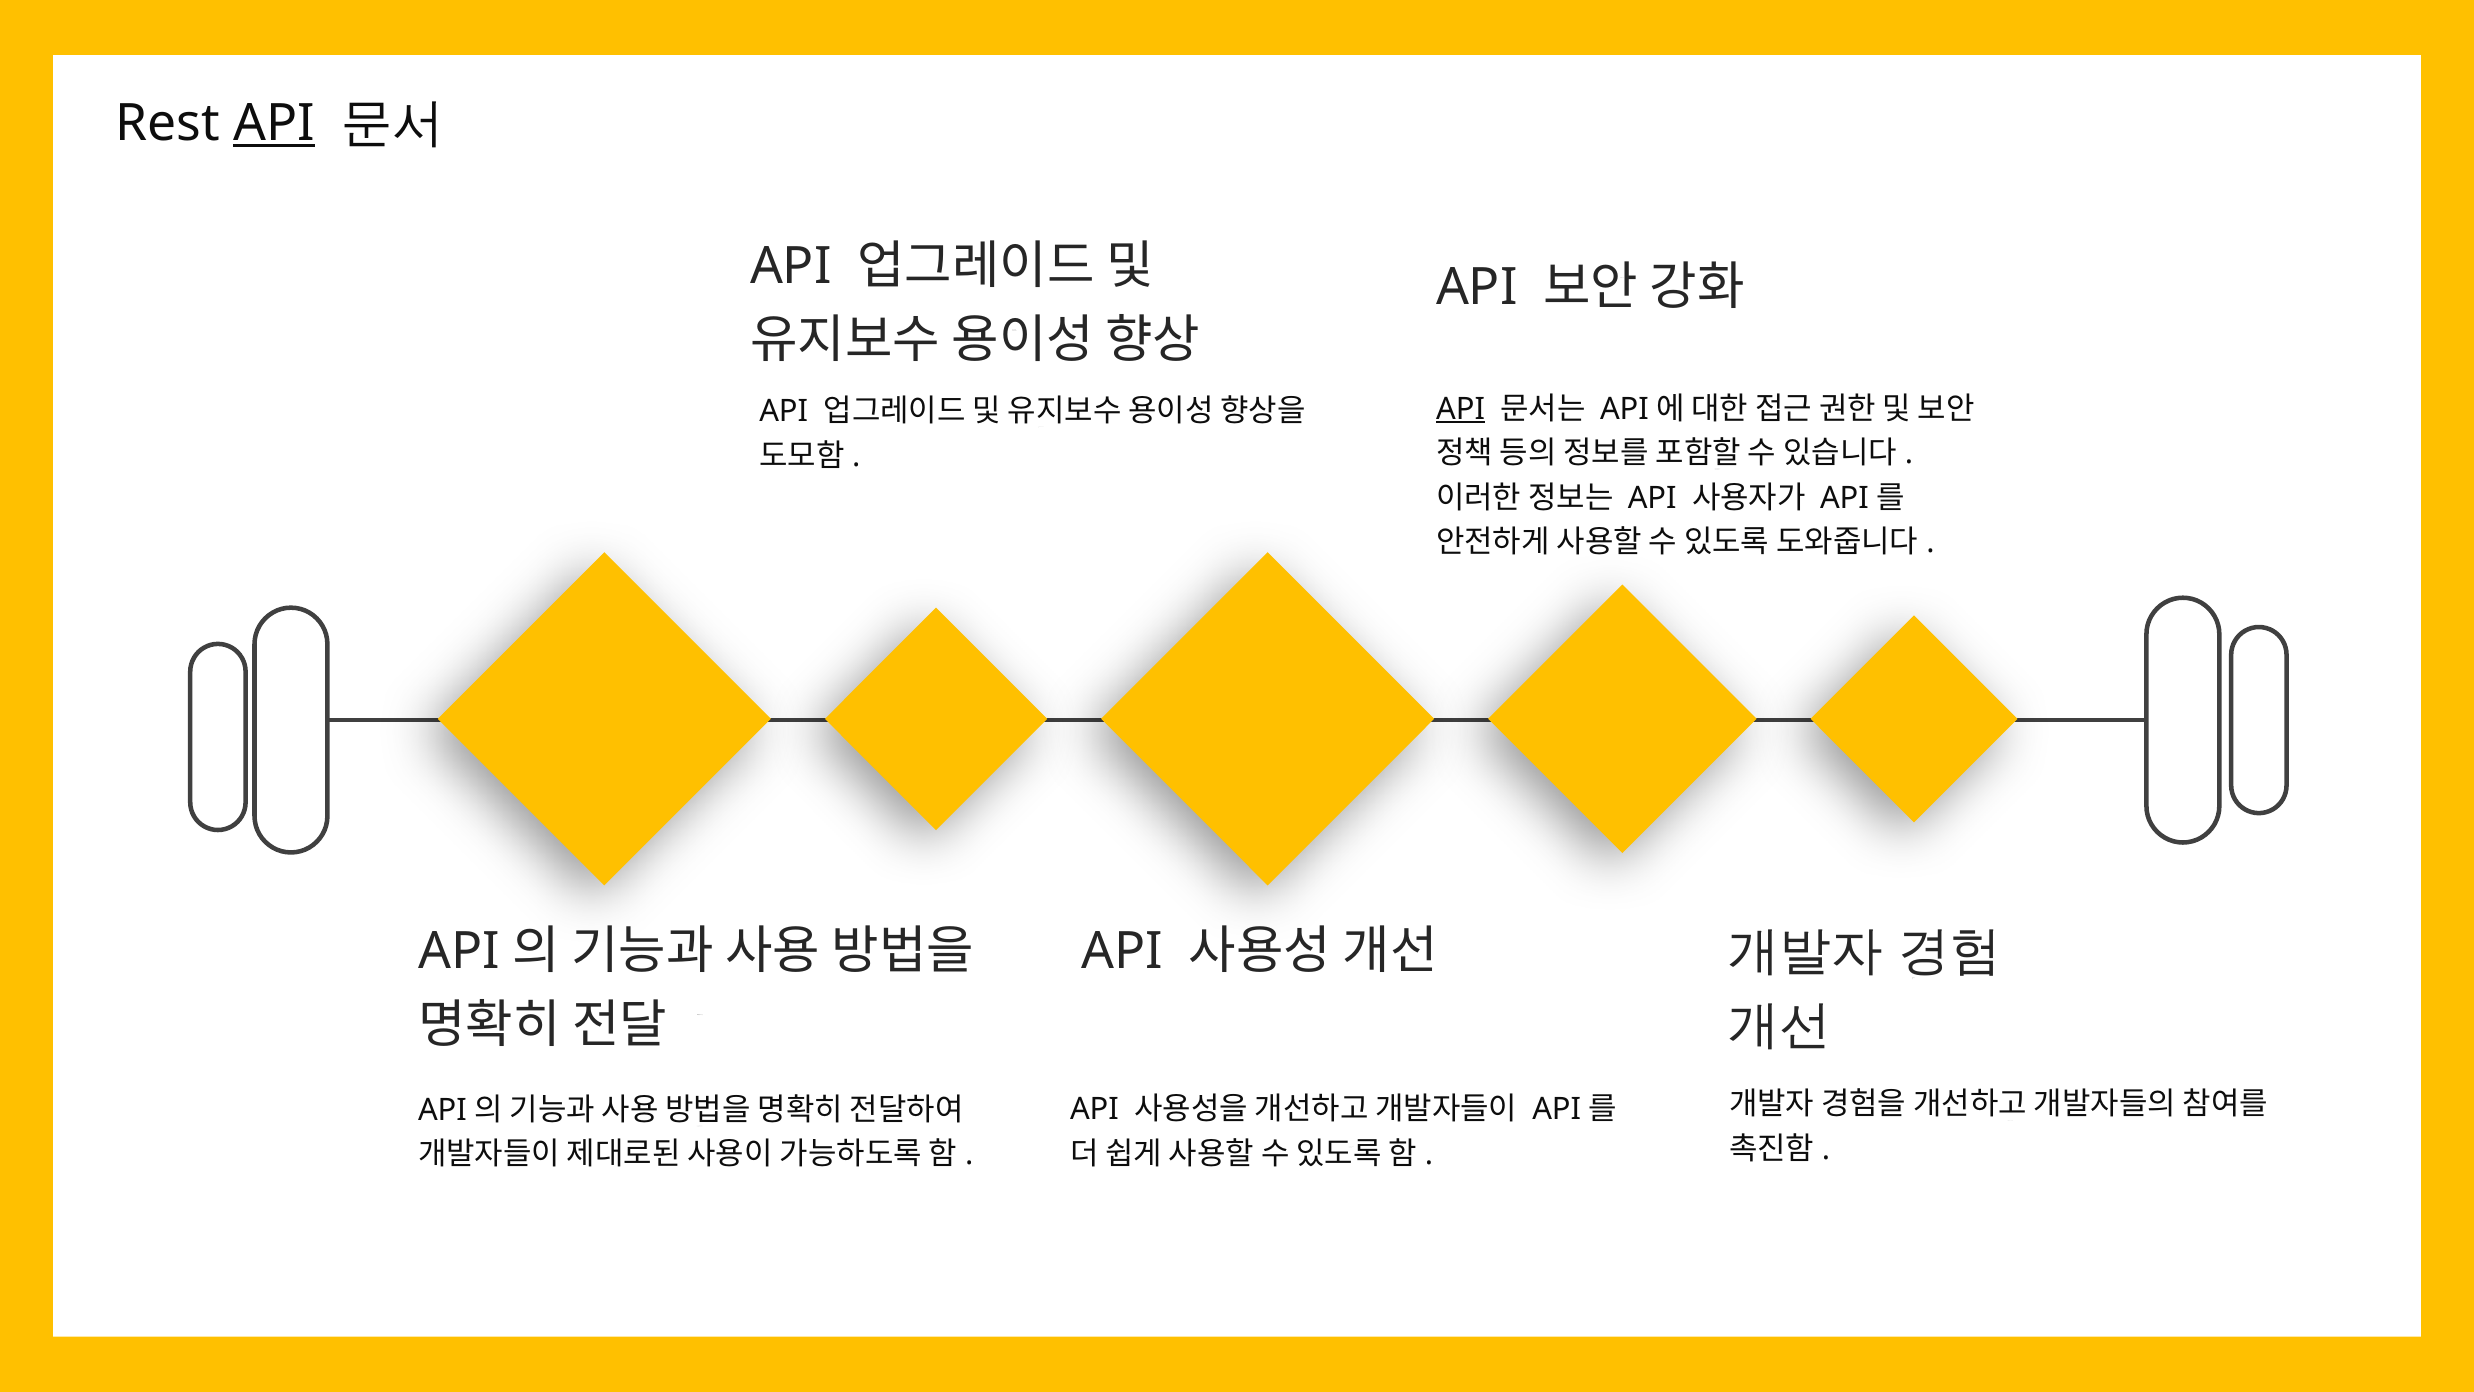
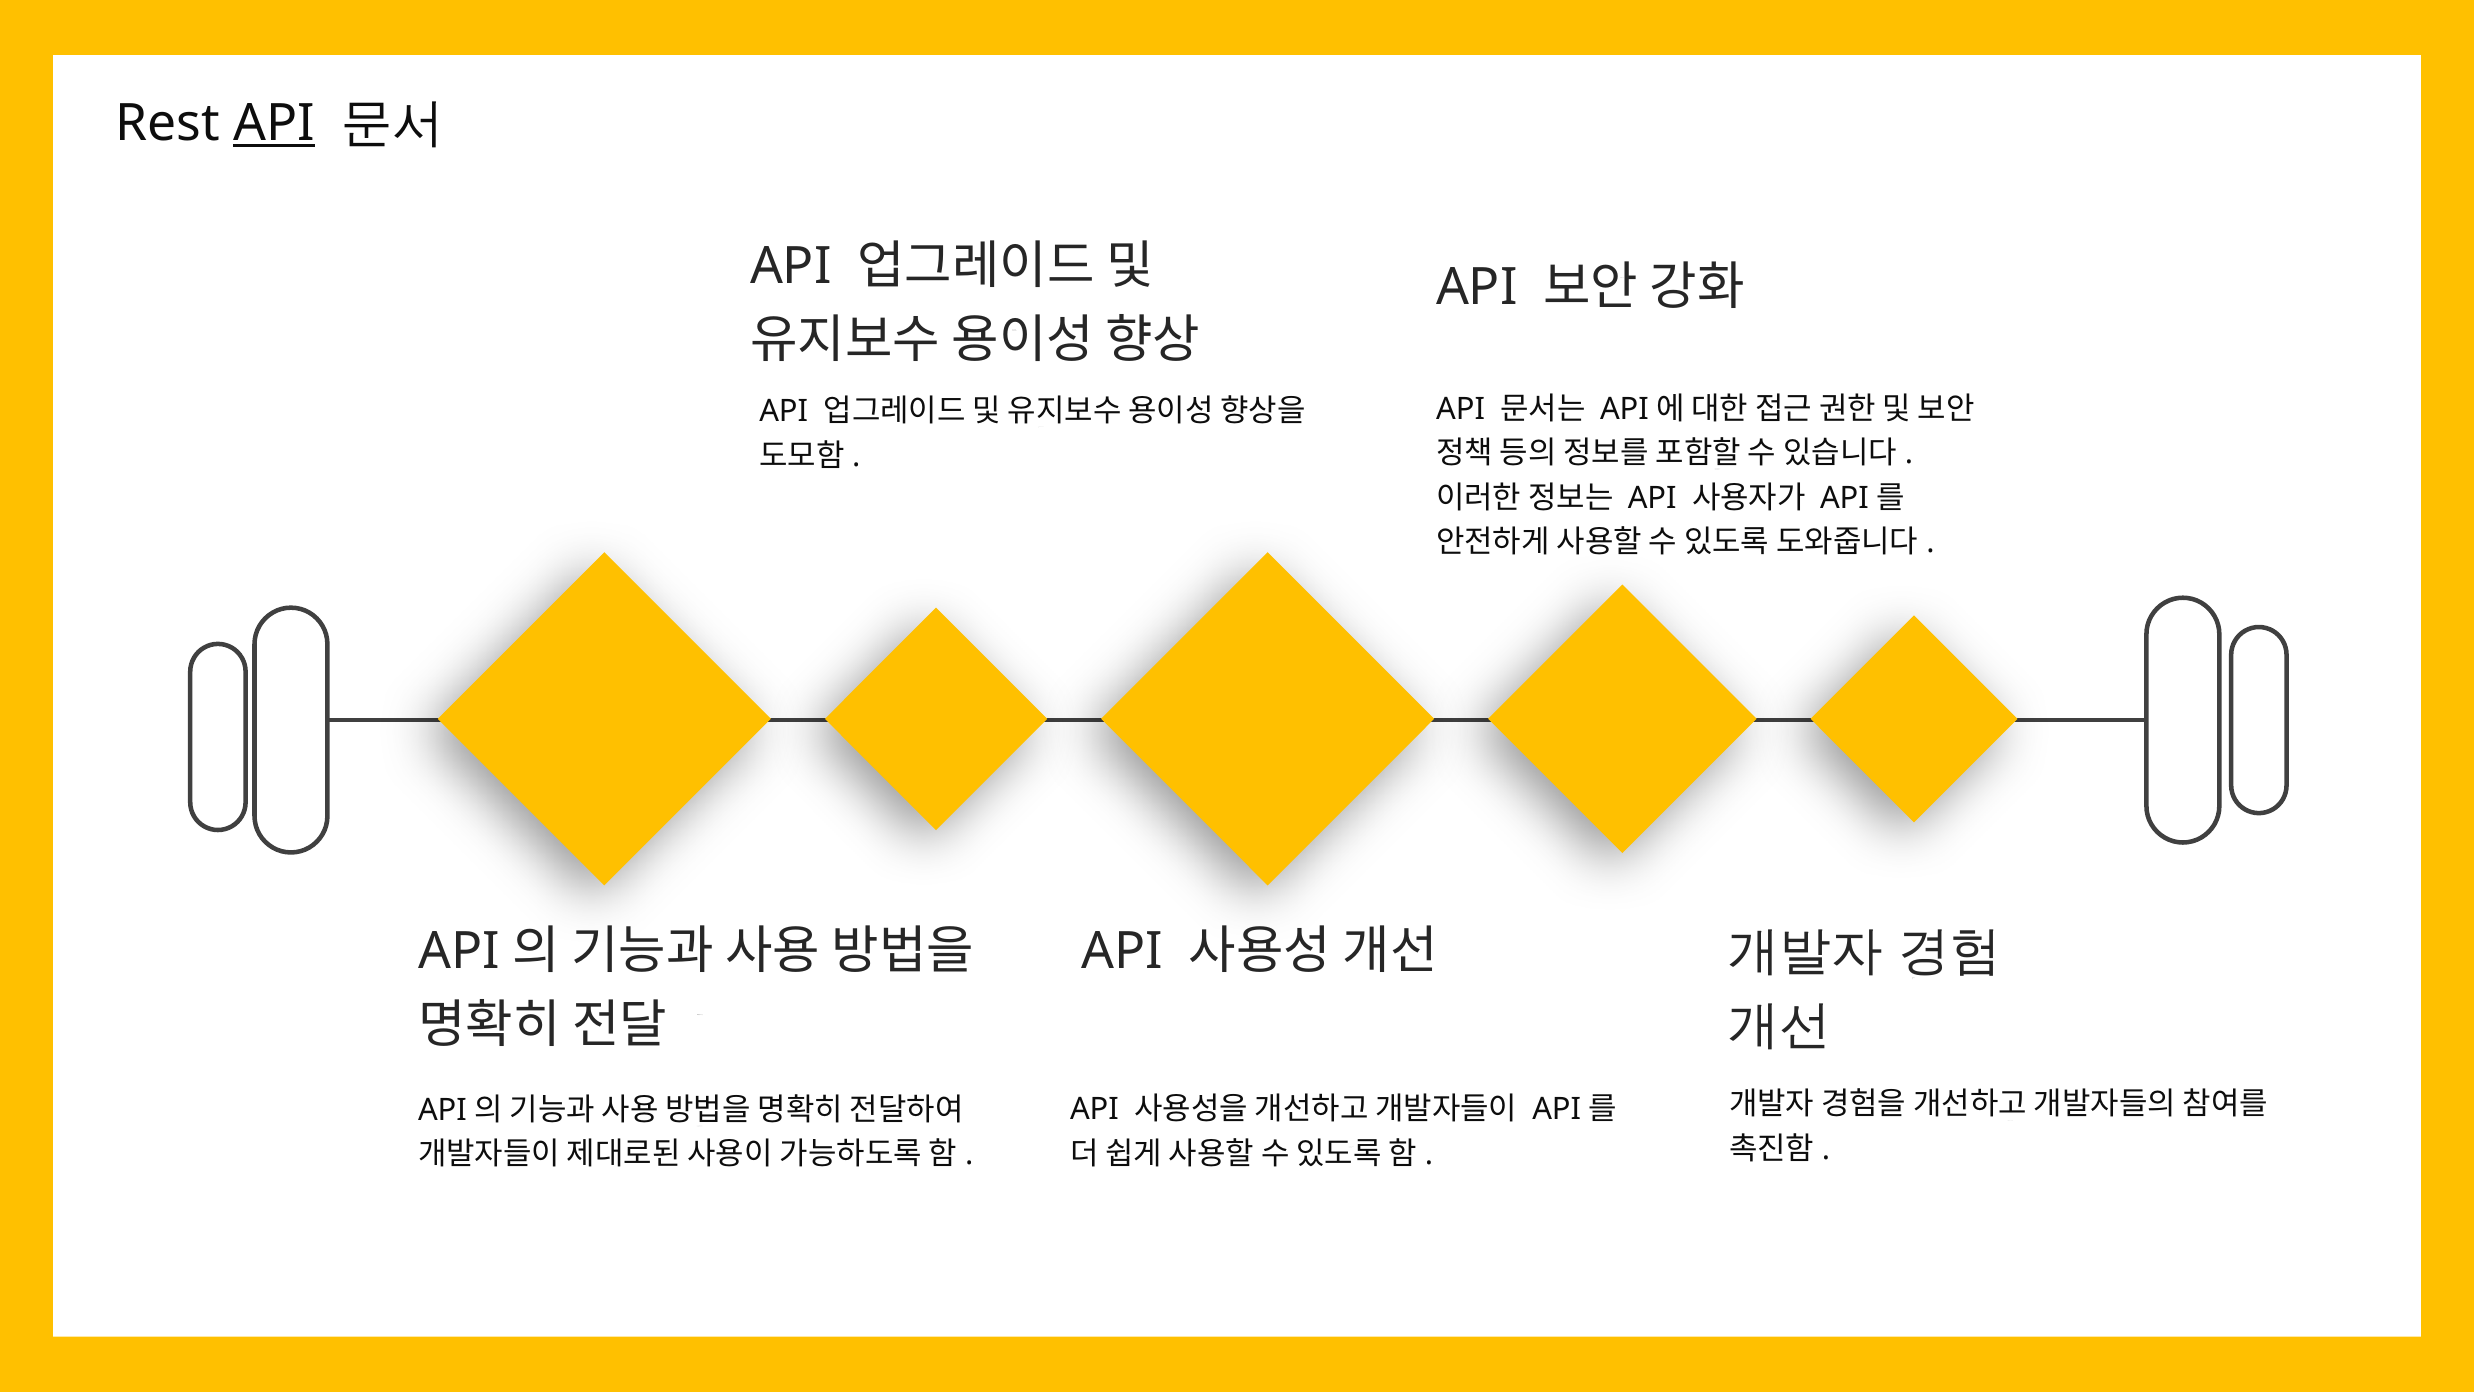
API at (1461, 409) underline: present -> none
